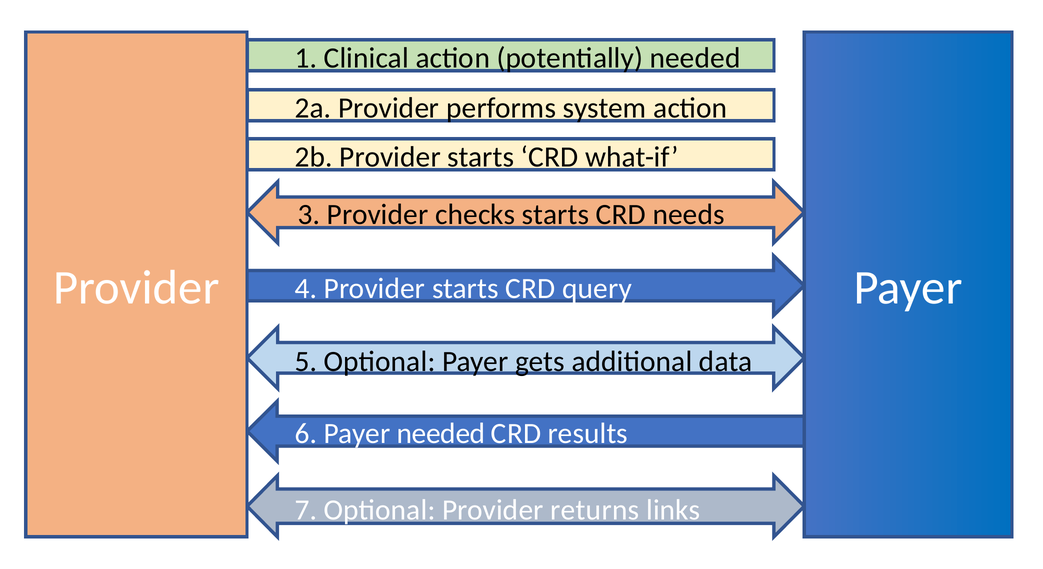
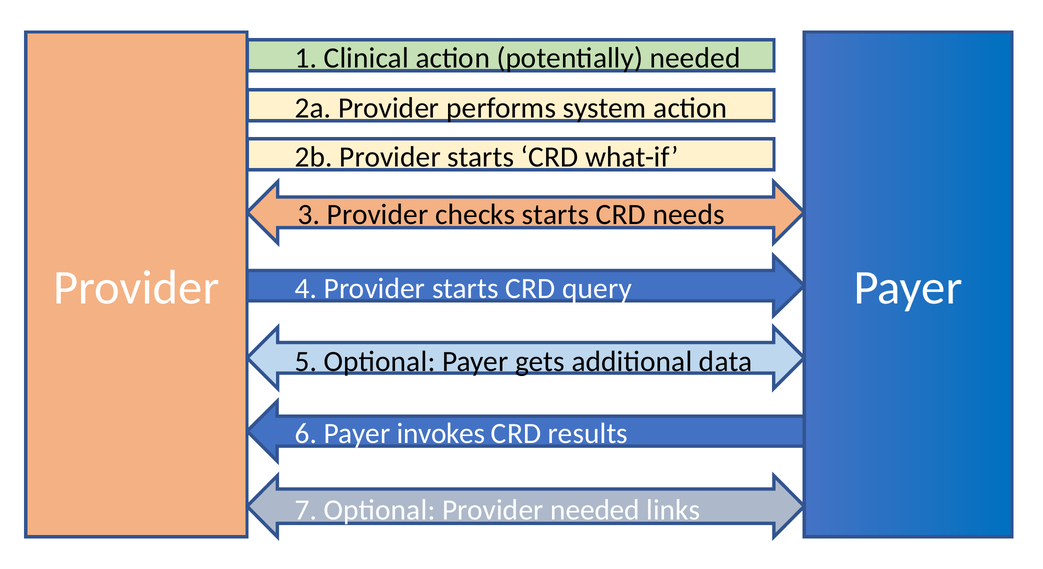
Payer needed: needed -> invokes
Provider returns: returns -> needed
